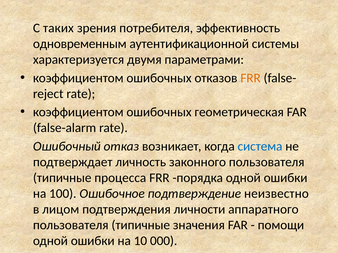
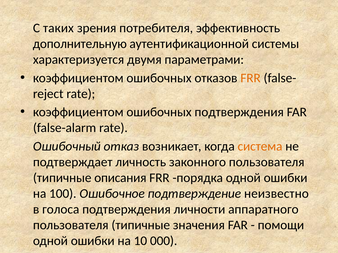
одновременным: одновременным -> дополнительную
ошибочных геометрическая: геометрическая -> подтверждения
система colour: blue -> orange
процесса: процесса -> описания
лицом: лицом -> голоса
